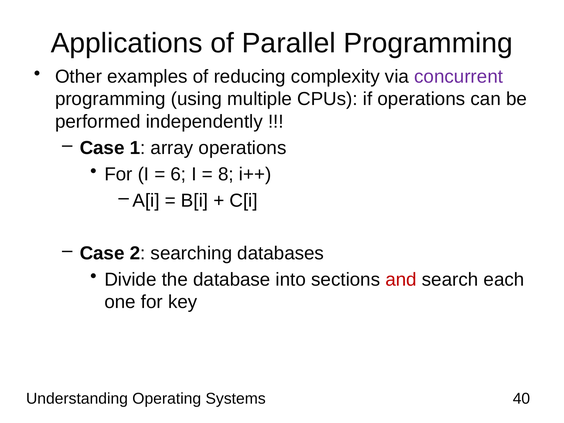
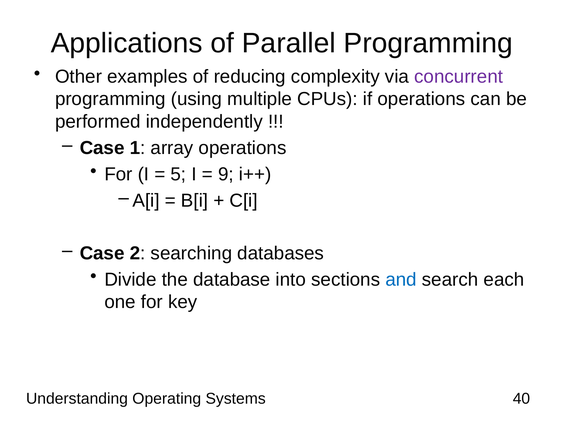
6: 6 -> 5
8: 8 -> 9
and colour: red -> blue
